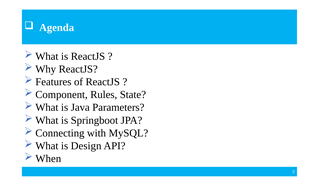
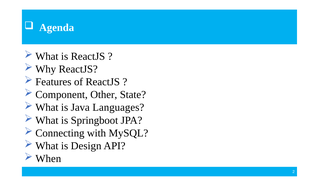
Rules: Rules -> Other
Parameters: Parameters -> Languages
